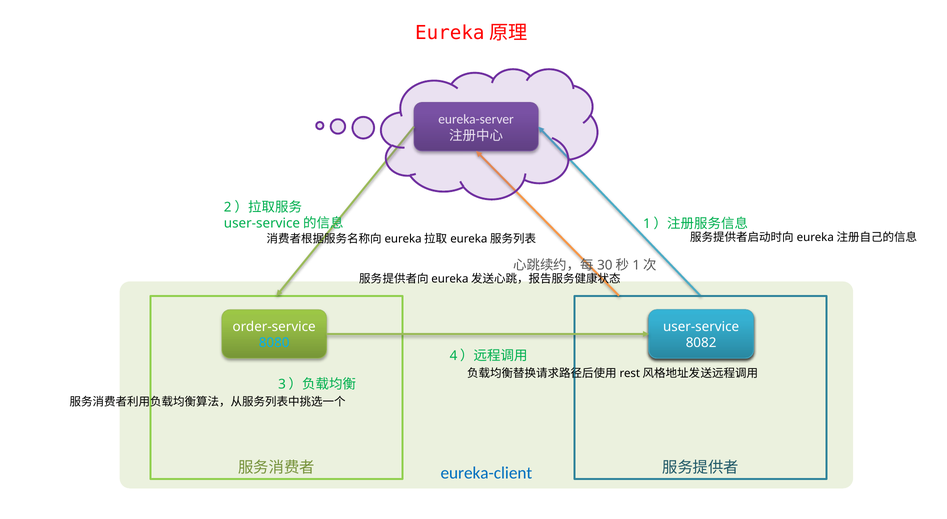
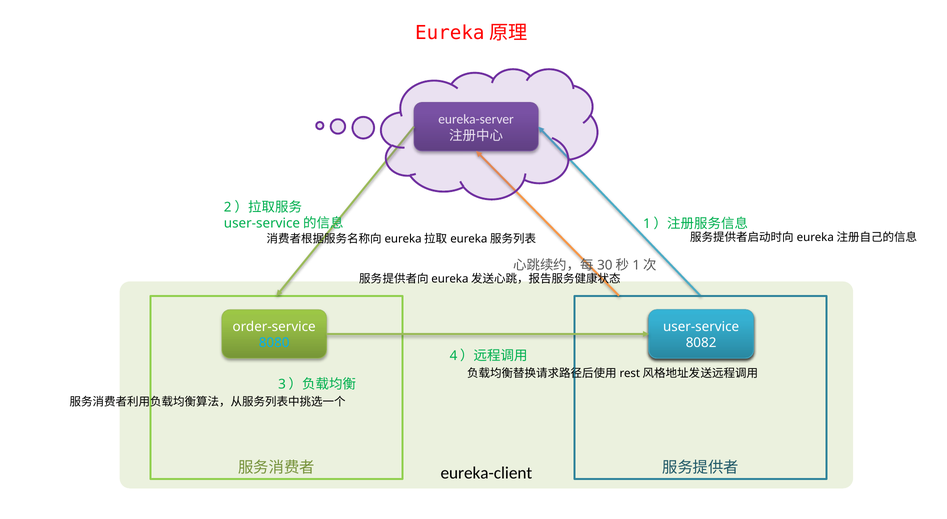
eureka-client colour: blue -> black
